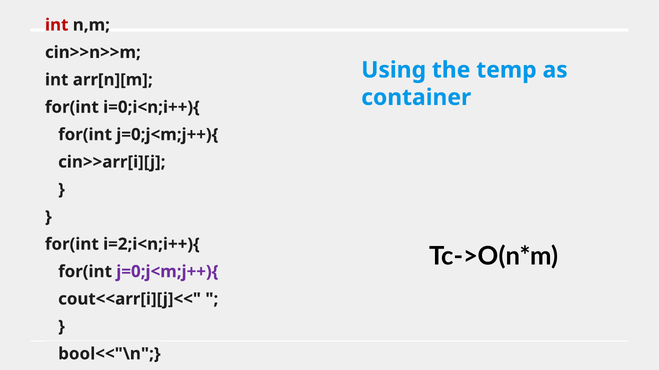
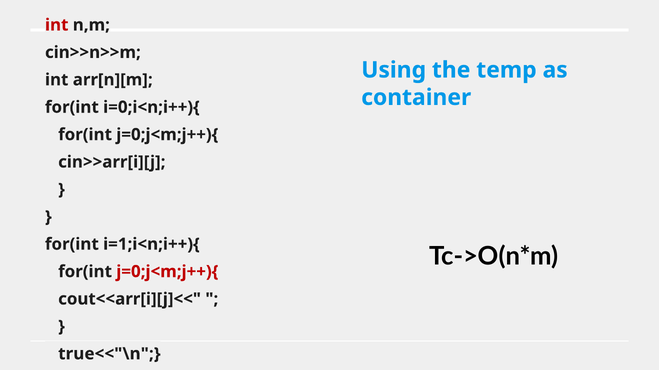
i=2;i<n;i++){: i=2;i<n;i++){ -> i=1;i<n;i++){
j=0;j<m;j++){ at (167, 272) colour: purple -> red
bool<<"\n: bool<<"\n -> true<<"\n
